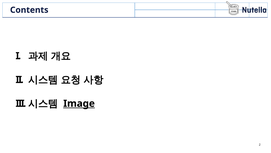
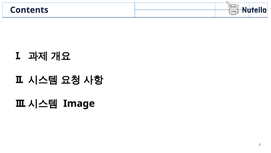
Image underline: present -> none
